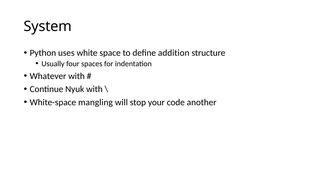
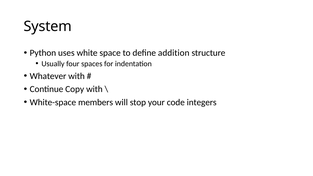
Nyuk: Nyuk -> Copy
mangling: mangling -> members
another: another -> integers
